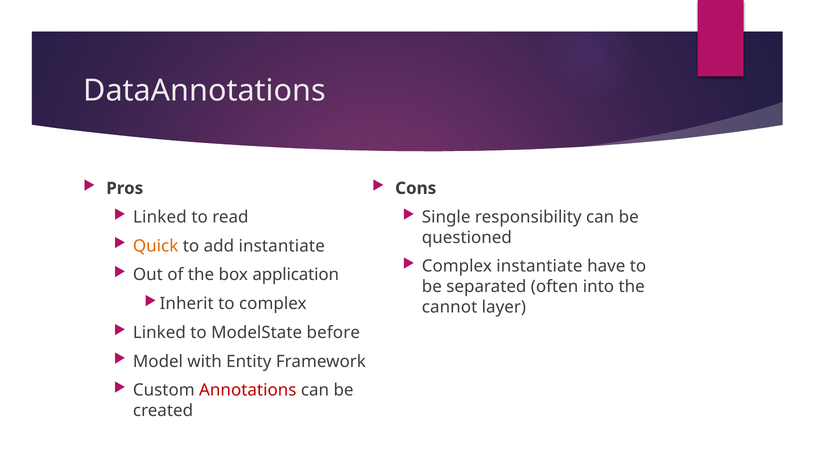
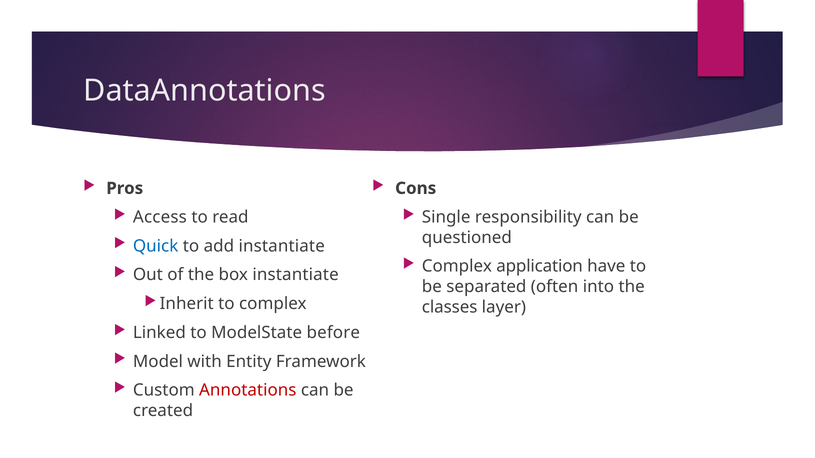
Linked at (160, 217): Linked -> Access
Quick colour: orange -> blue
Complex instantiate: instantiate -> application
box application: application -> instantiate
cannot: cannot -> classes
